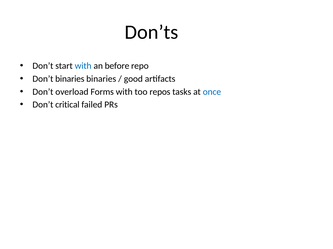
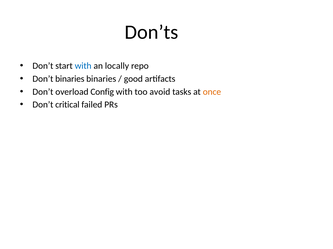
before: before -> locally
Forms: Forms -> Config
repos: repos -> avoid
once colour: blue -> orange
